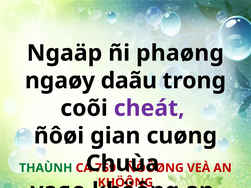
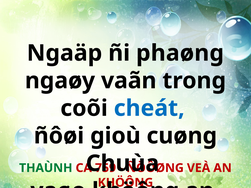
daãu: daãu -> vaãn
cheát colour: purple -> blue
gian: gian -> gioù
